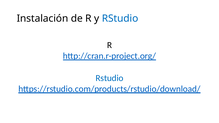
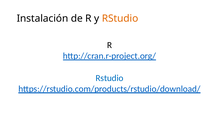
RStudio at (120, 18) colour: blue -> orange
